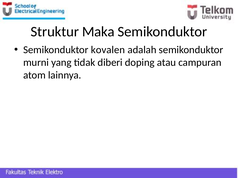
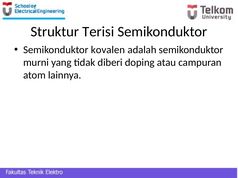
Maka: Maka -> Terisi
